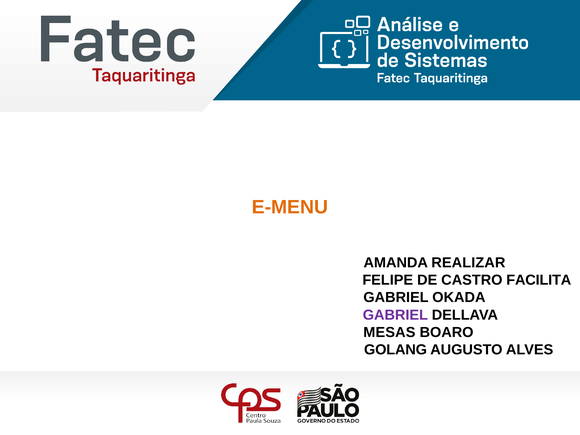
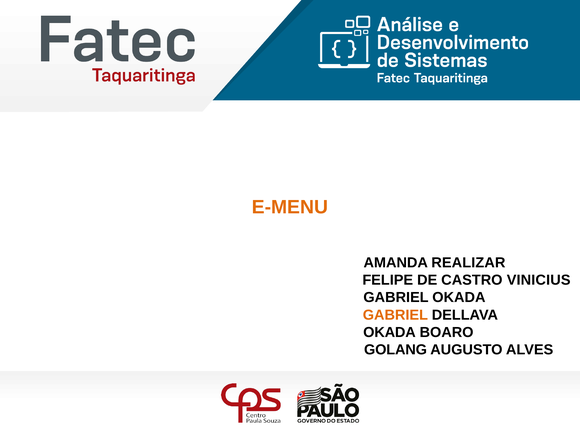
FACILITA: FACILITA -> VINICIUS
GABRIEL at (395, 315) colour: purple -> orange
MESAS at (389, 332): MESAS -> OKADA
